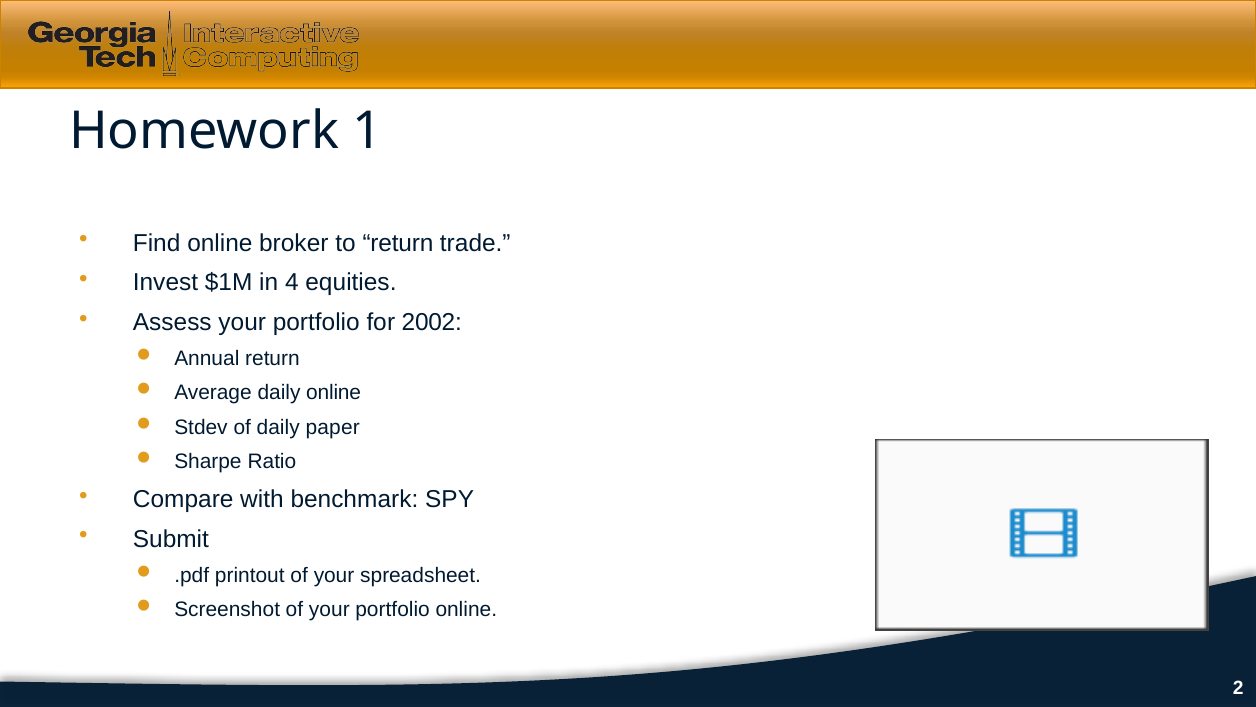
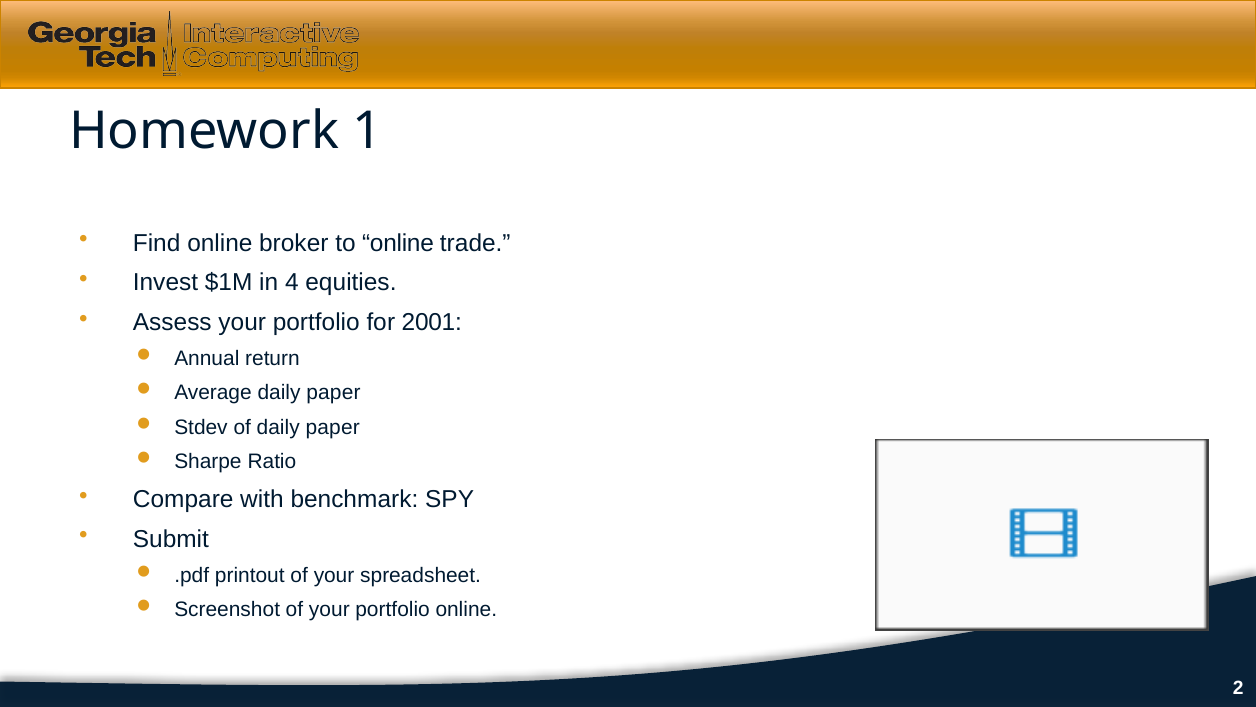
to return: return -> online
2002: 2002 -> 2001
Average daily online: online -> paper
